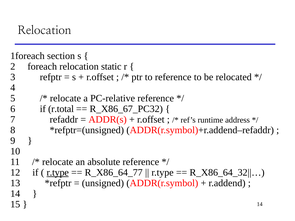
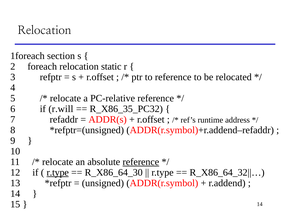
r.total: r.total -> r.will
R_X86_67_PC32: R_X86_67_PC32 -> R_X86_35_PC32
reference at (141, 162) underline: none -> present
R_X86_64_77: R_X86_64_77 -> R_X86_64_30
